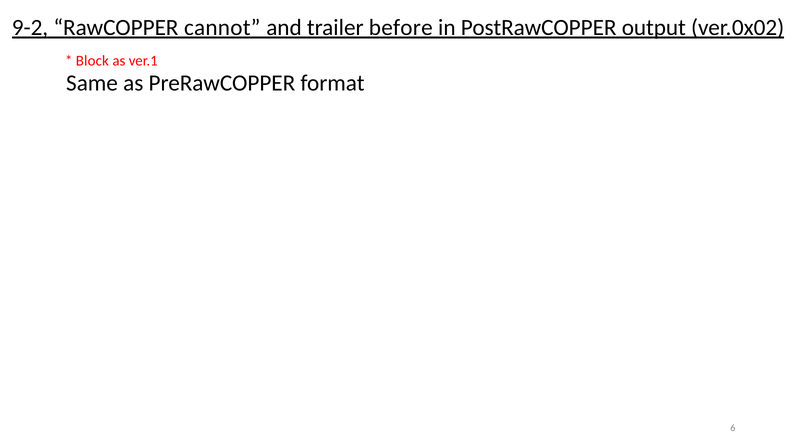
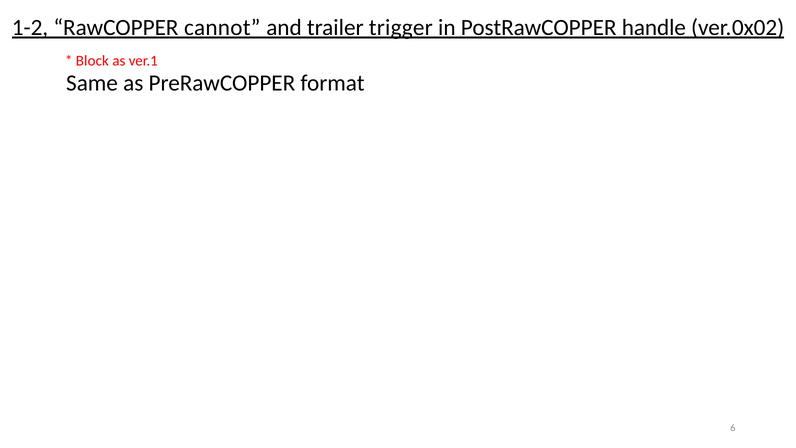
9-2: 9-2 -> 1-2
before: before -> trigger
output: output -> handle
